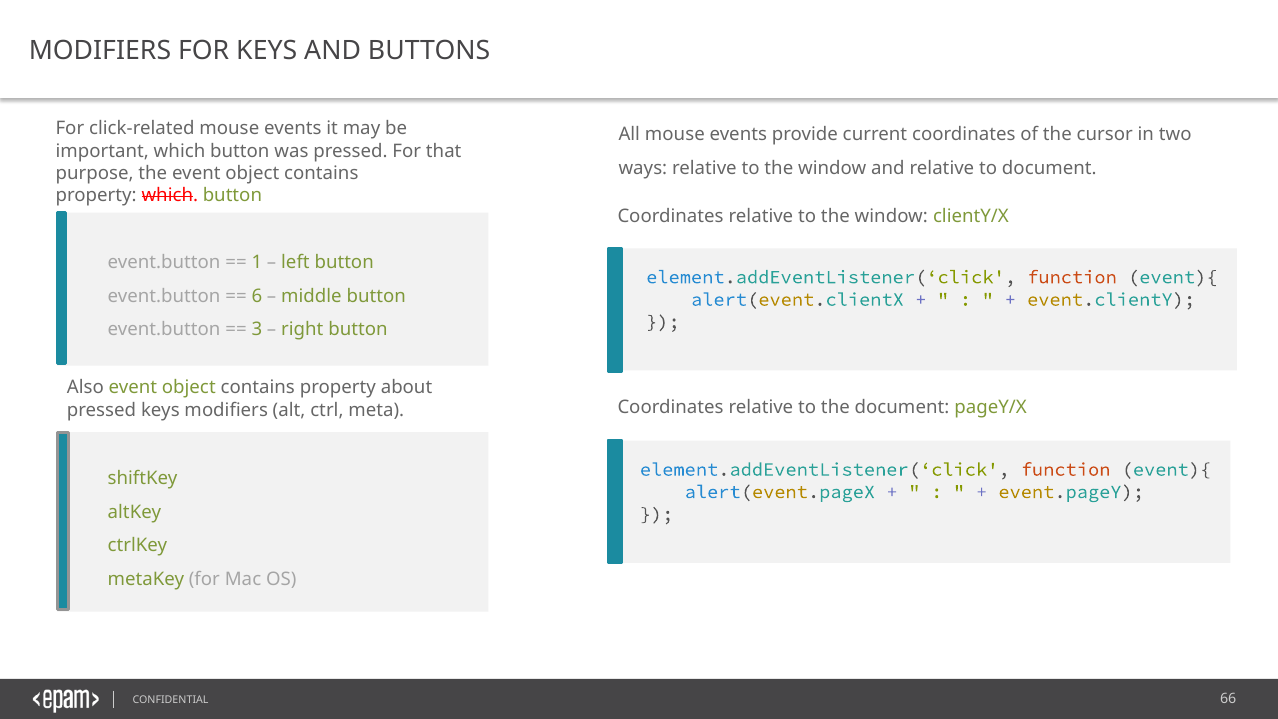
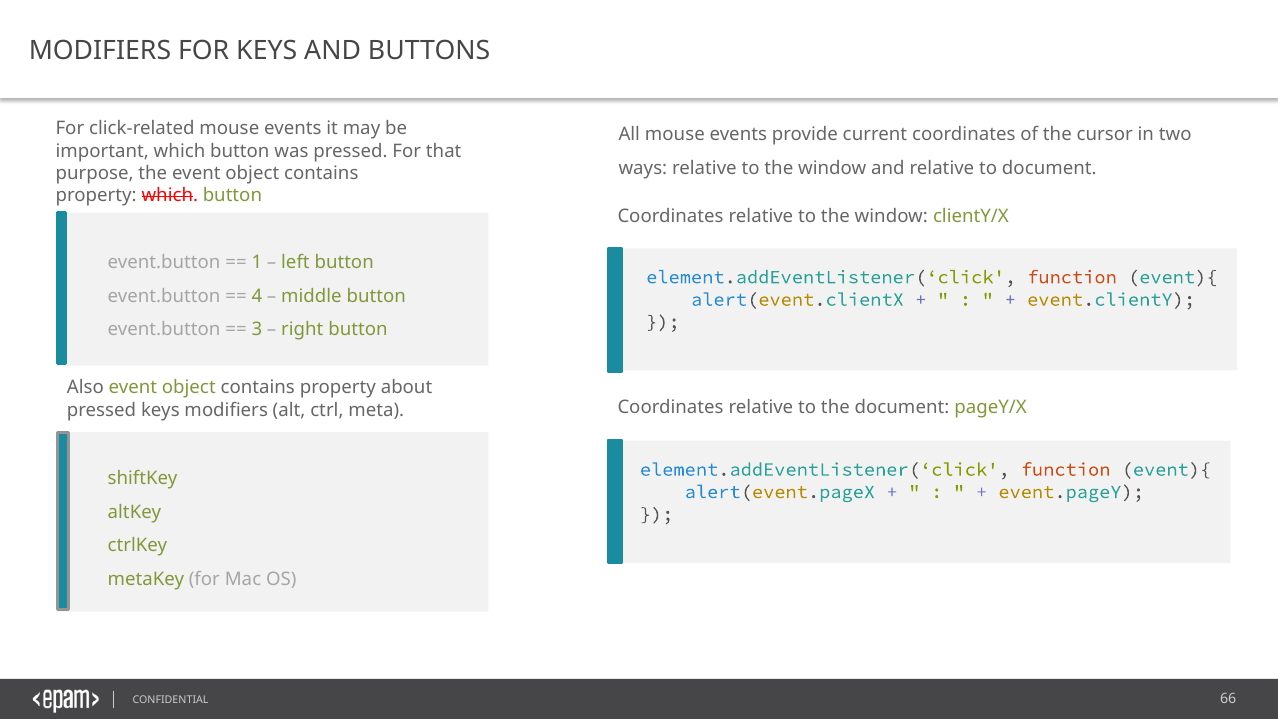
6: 6 -> 4
